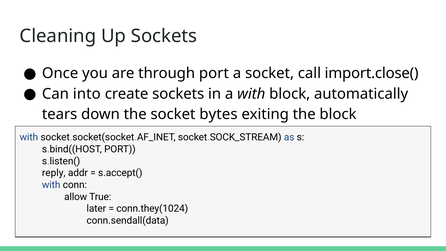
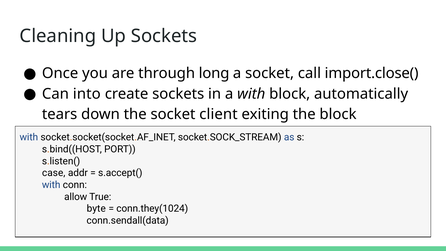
through port: port -> long
bytes: bytes -> client
reply: reply -> case
later: later -> byte
